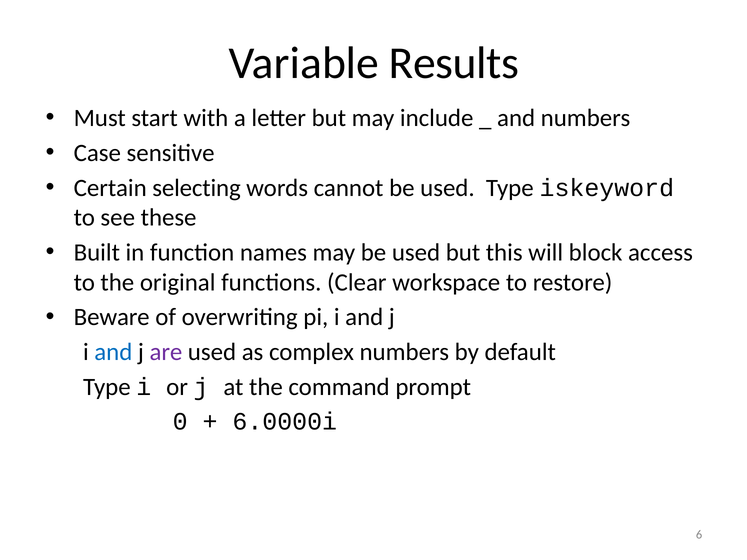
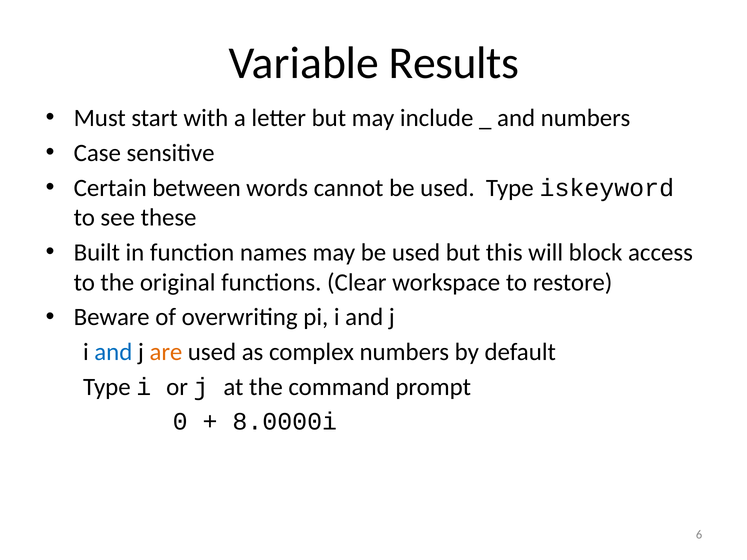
selecting: selecting -> between
are colour: purple -> orange
6.0000i: 6.0000i -> 8.0000i
